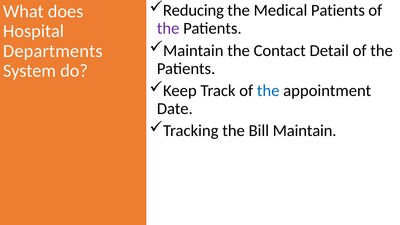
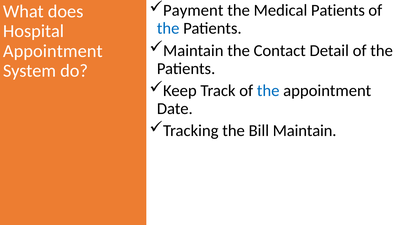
Reducing: Reducing -> Payment
the at (168, 28) colour: purple -> blue
Departments at (53, 51): Departments -> Appointment
